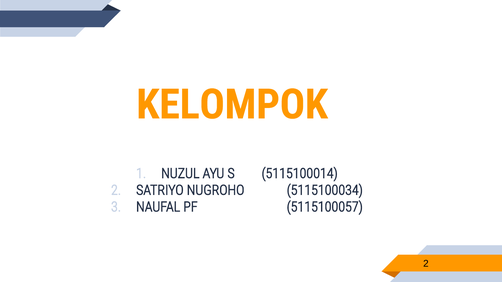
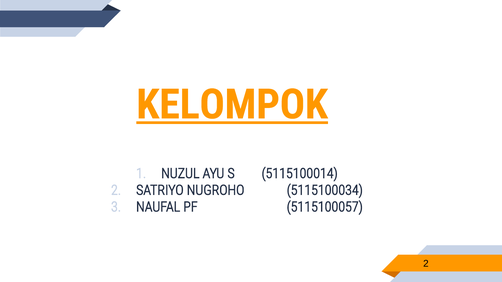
KELOMPOK underline: none -> present
